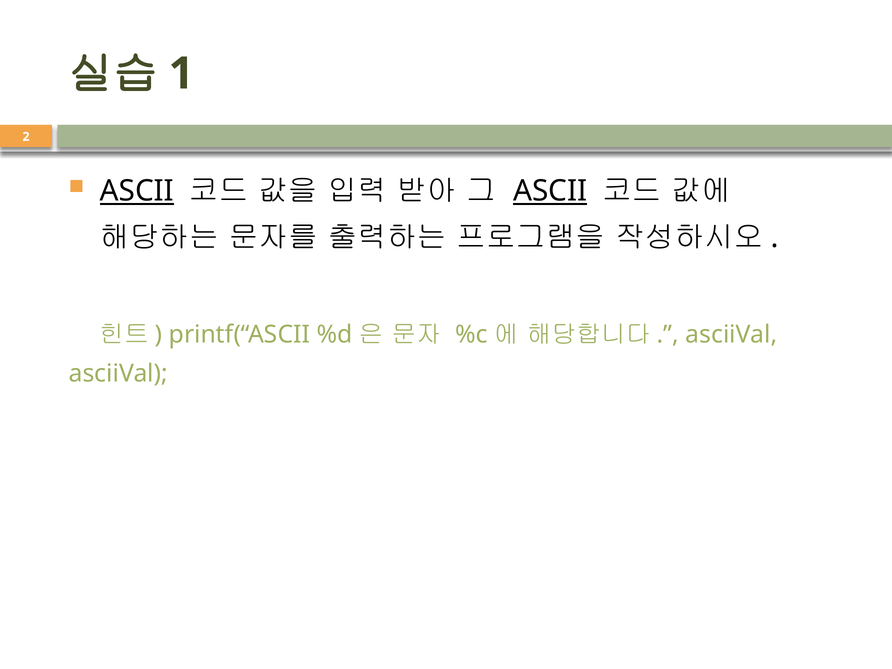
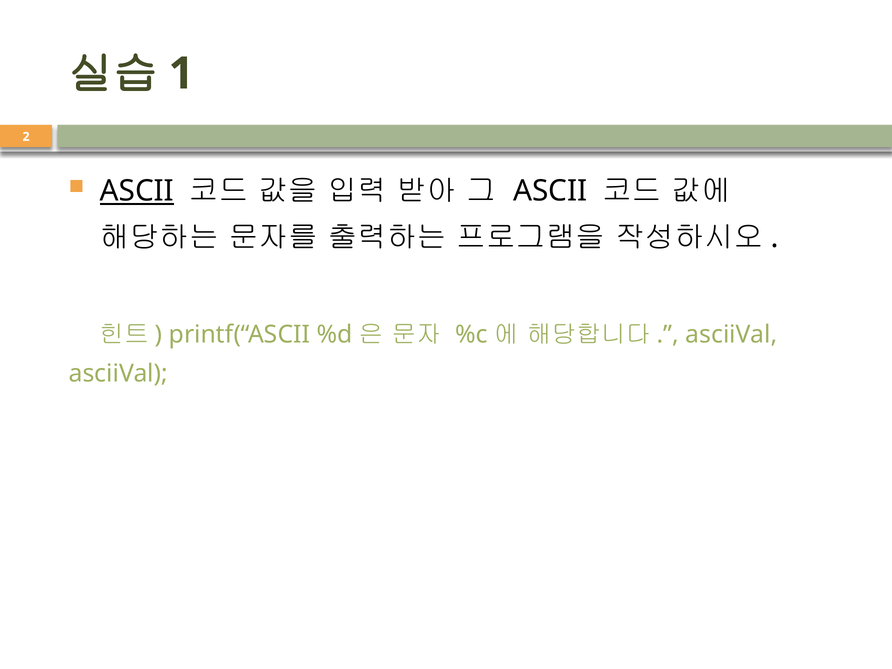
ASCII at (550, 191) underline: present -> none
